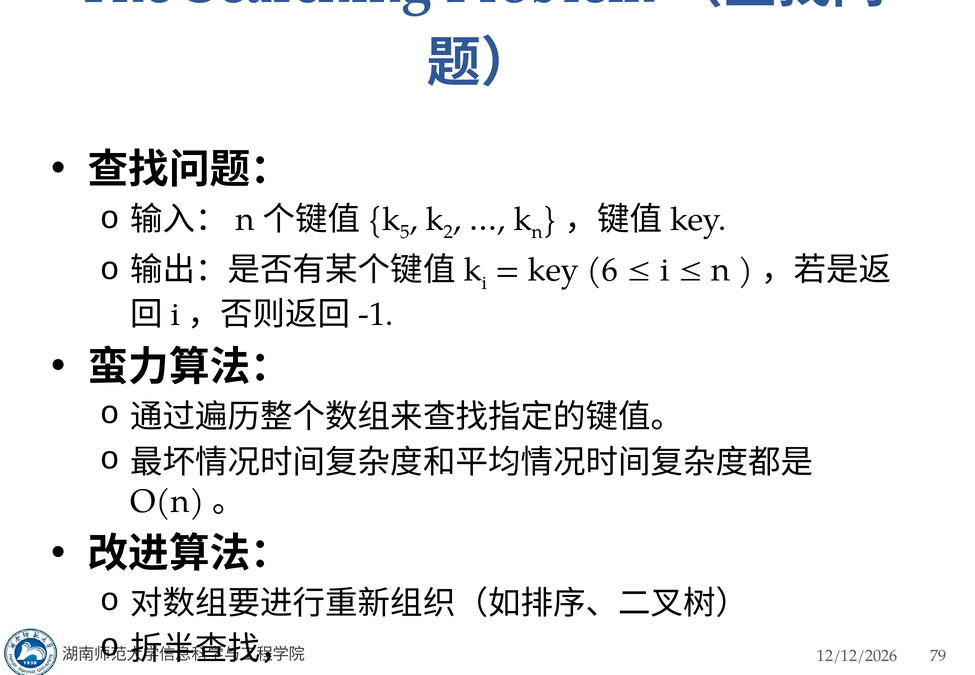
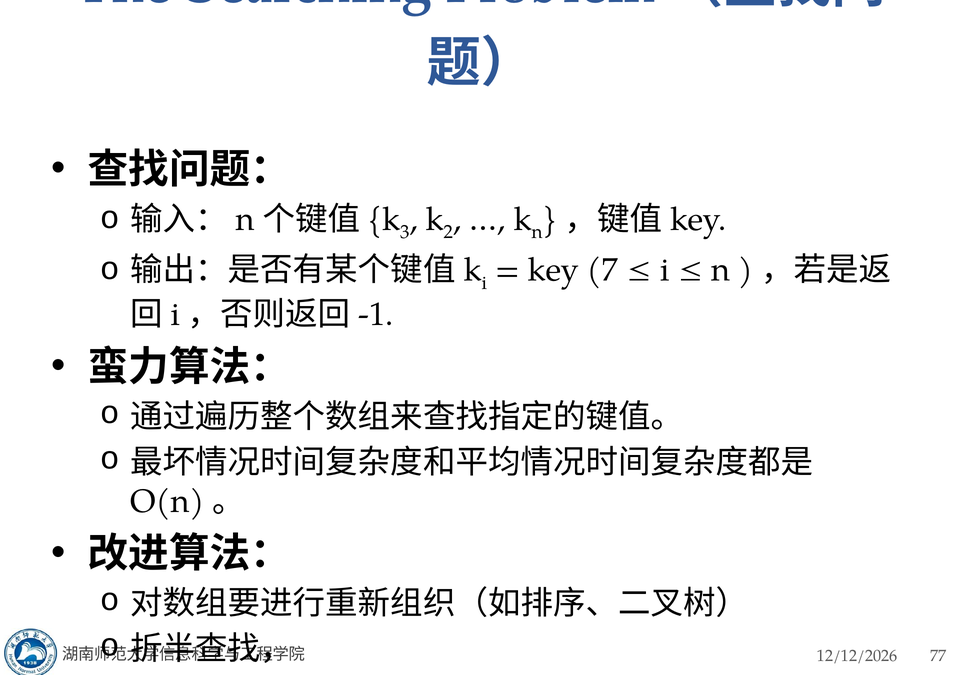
5: 5 -> 3
6: 6 -> 7
79: 79 -> 77
